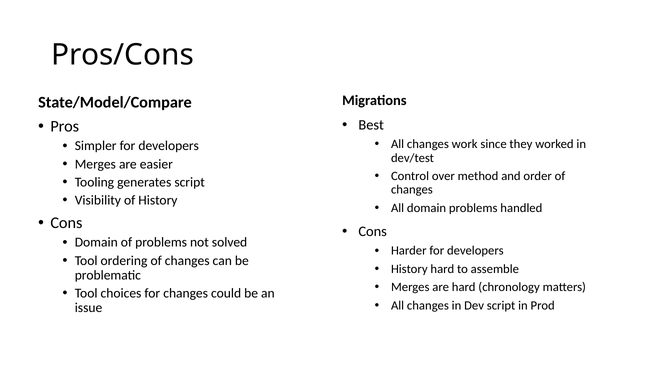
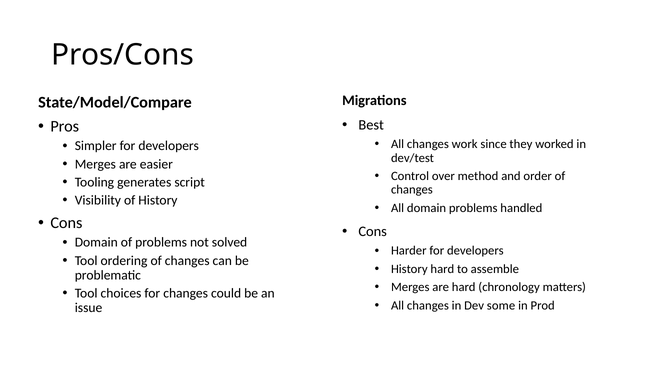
Dev script: script -> some
